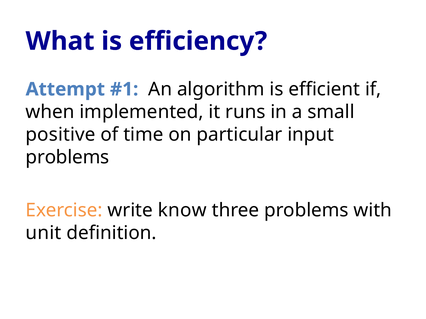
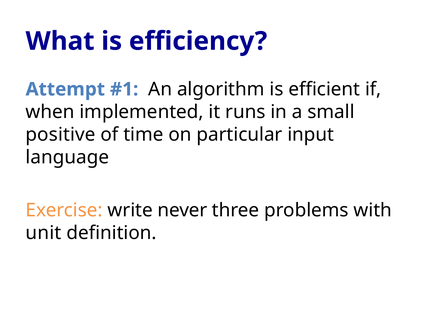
problems at (67, 158): problems -> language
know: know -> never
